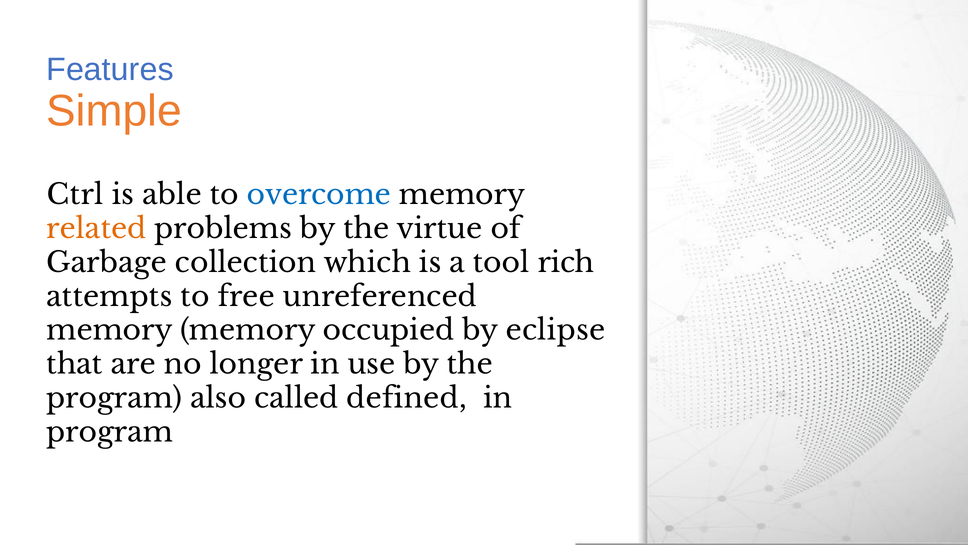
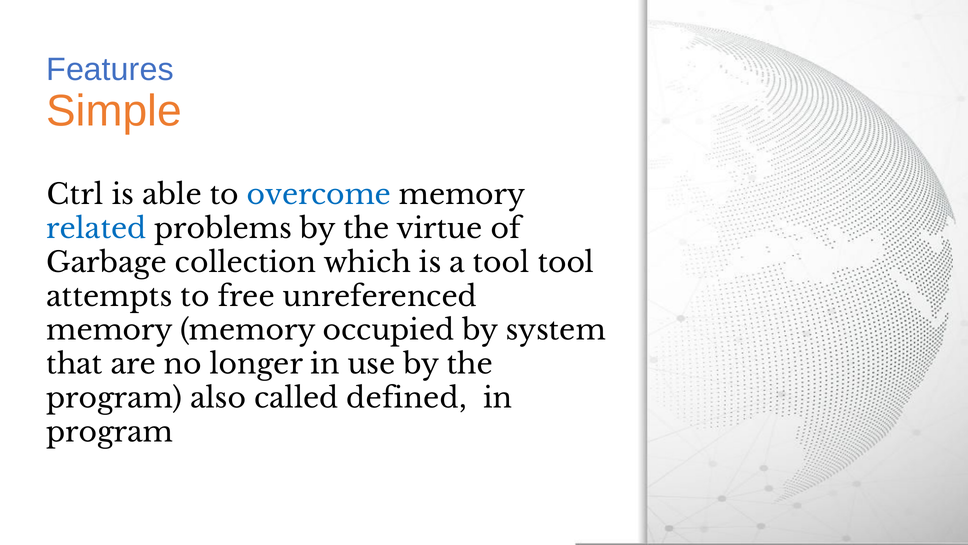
related colour: orange -> blue
tool rich: rich -> tool
eclipse: eclipse -> system
